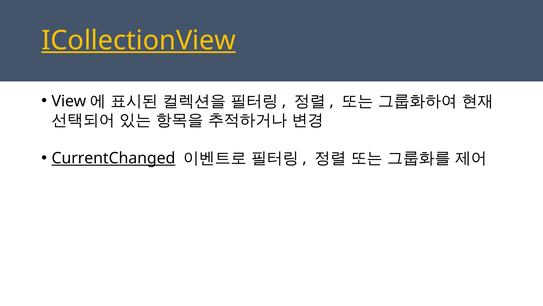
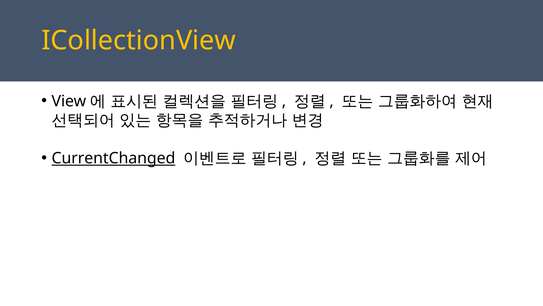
ICollectionView underline: present -> none
